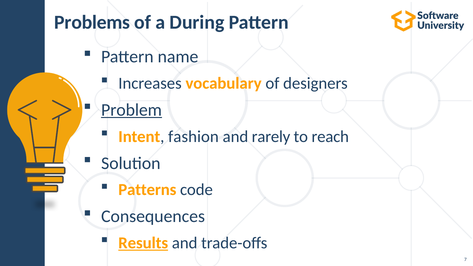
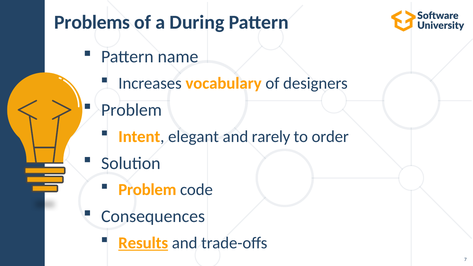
Problem at (132, 110) underline: present -> none
fashion: fashion -> elegant
reach: reach -> order
Patterns at (147, 190): Patterns -> Problem
